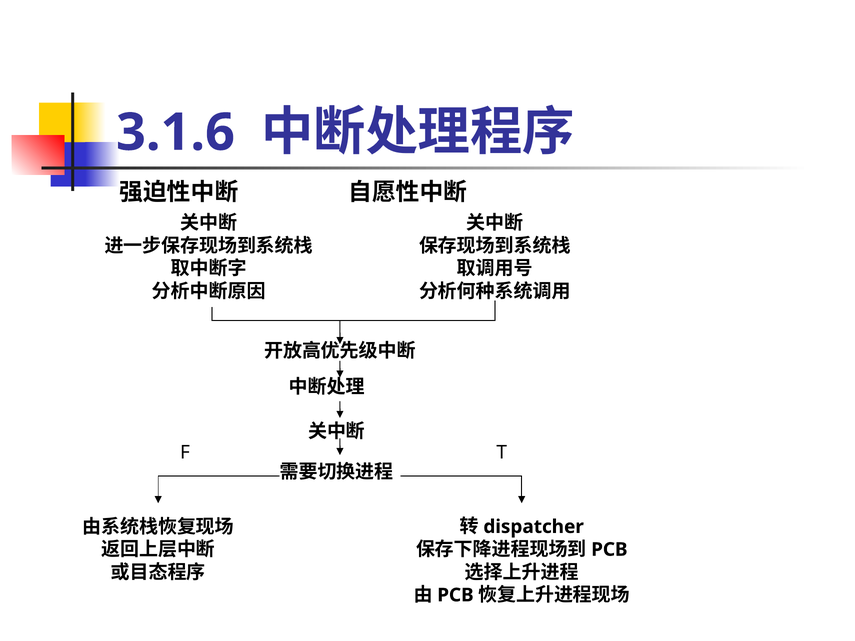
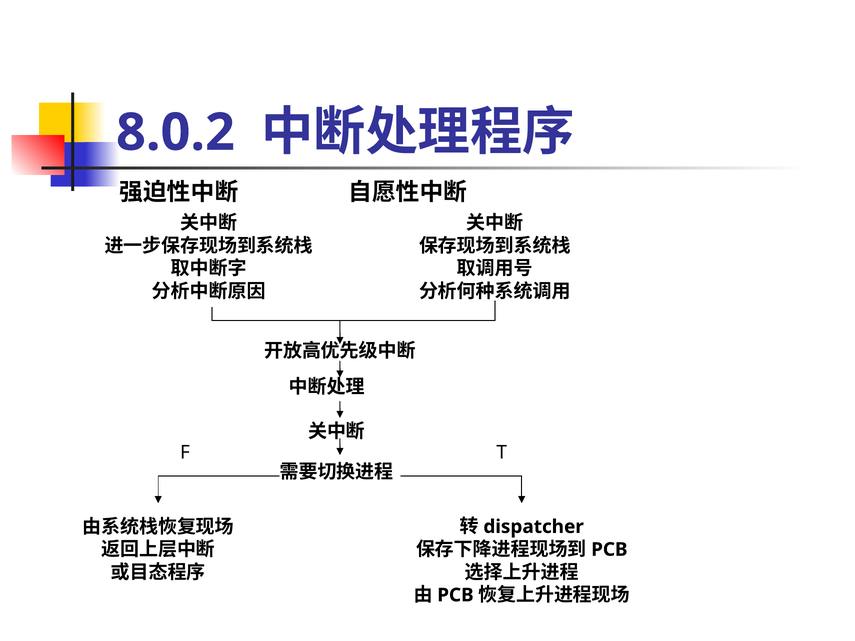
3.1.6: 3.1.6 -> 8.0.2
